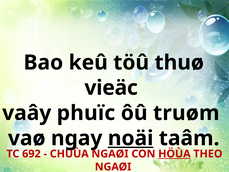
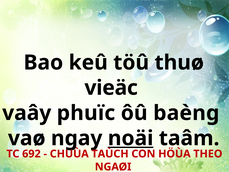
truøm: truøm -> baèng
CHUÙA NGAØI: NGAØI -> TAÙCH
HÖÙA underline: present -> none
